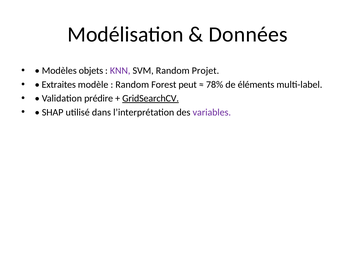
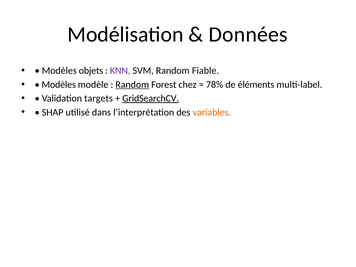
Projet: Projet -> Fiable
Extraites at (59, 85): Extraites -> Modèles
Random at (132, 85) underline: none -> present
peut: peut -> chez
prédire: prédire -> targets
variables colour: purple -> orange
